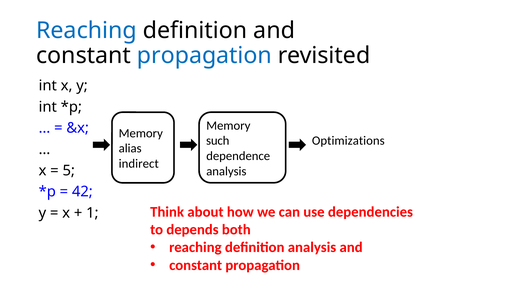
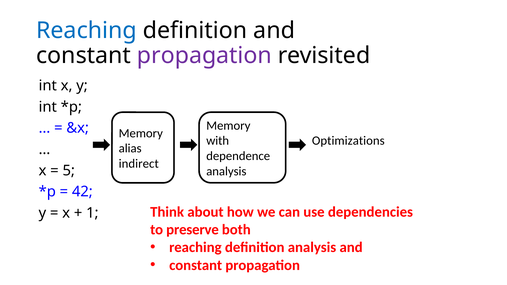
propagation at (204, 55) colour: blue -> purple
such: such -> with
depends: depends -> preserve
